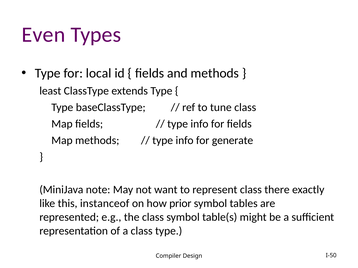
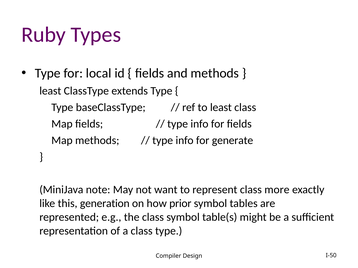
Even: Even -> Ruby
to tune: tune -> least
there: there -> more
instanceof: instanceof -> generation
